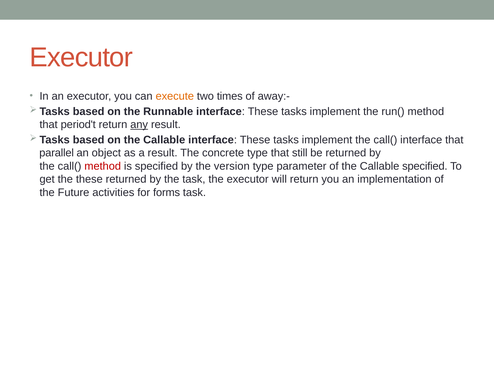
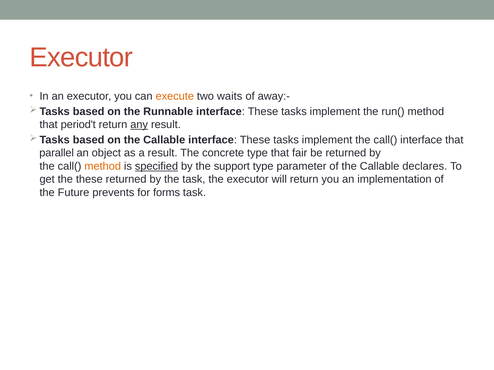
times: times -> waits
still: still -> fair
method at (103, 166) colour: red -> orange
specified at (156, 166) underline: none -> present
version: version -> support
Callable specified: specified -> declares
activities: activities -> prevents
